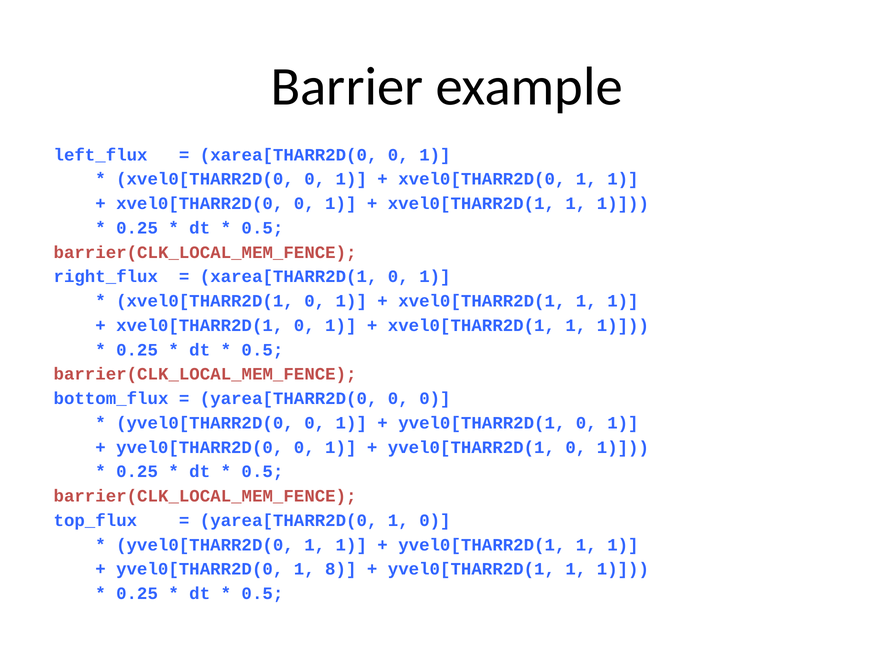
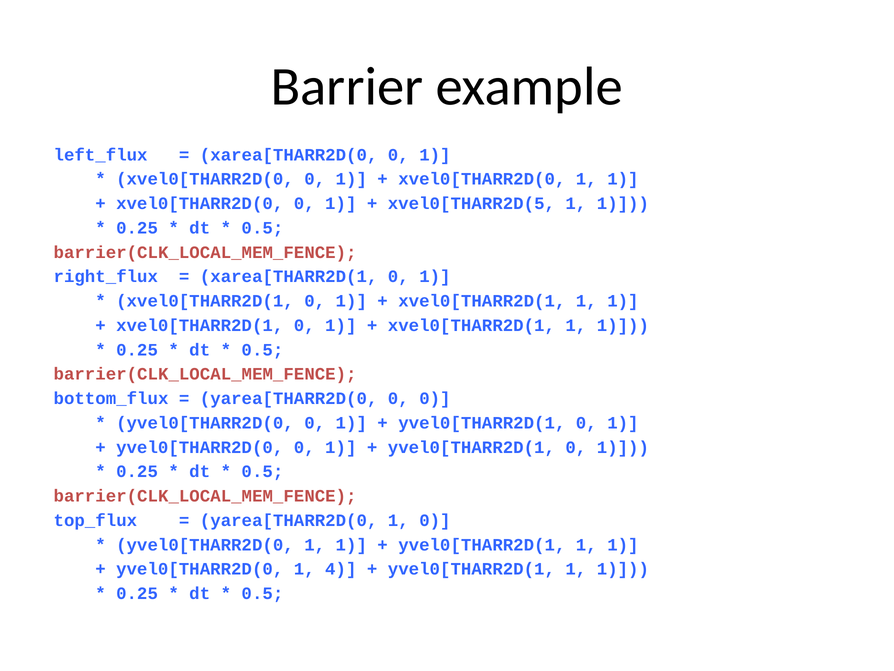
xvel0[THARR2D(1 at (471, 203): xvel0[THARR2D(1 -> xvel0[THARR2D(5
8: 8 -> 4
